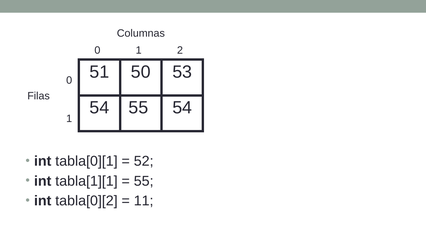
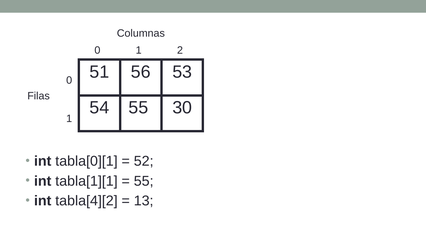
50: 50 -> 56
55 54: 54 -> 30
tabla[0][2: tabla[0][2 -> tabla[4][2
11: 11 -> 13
